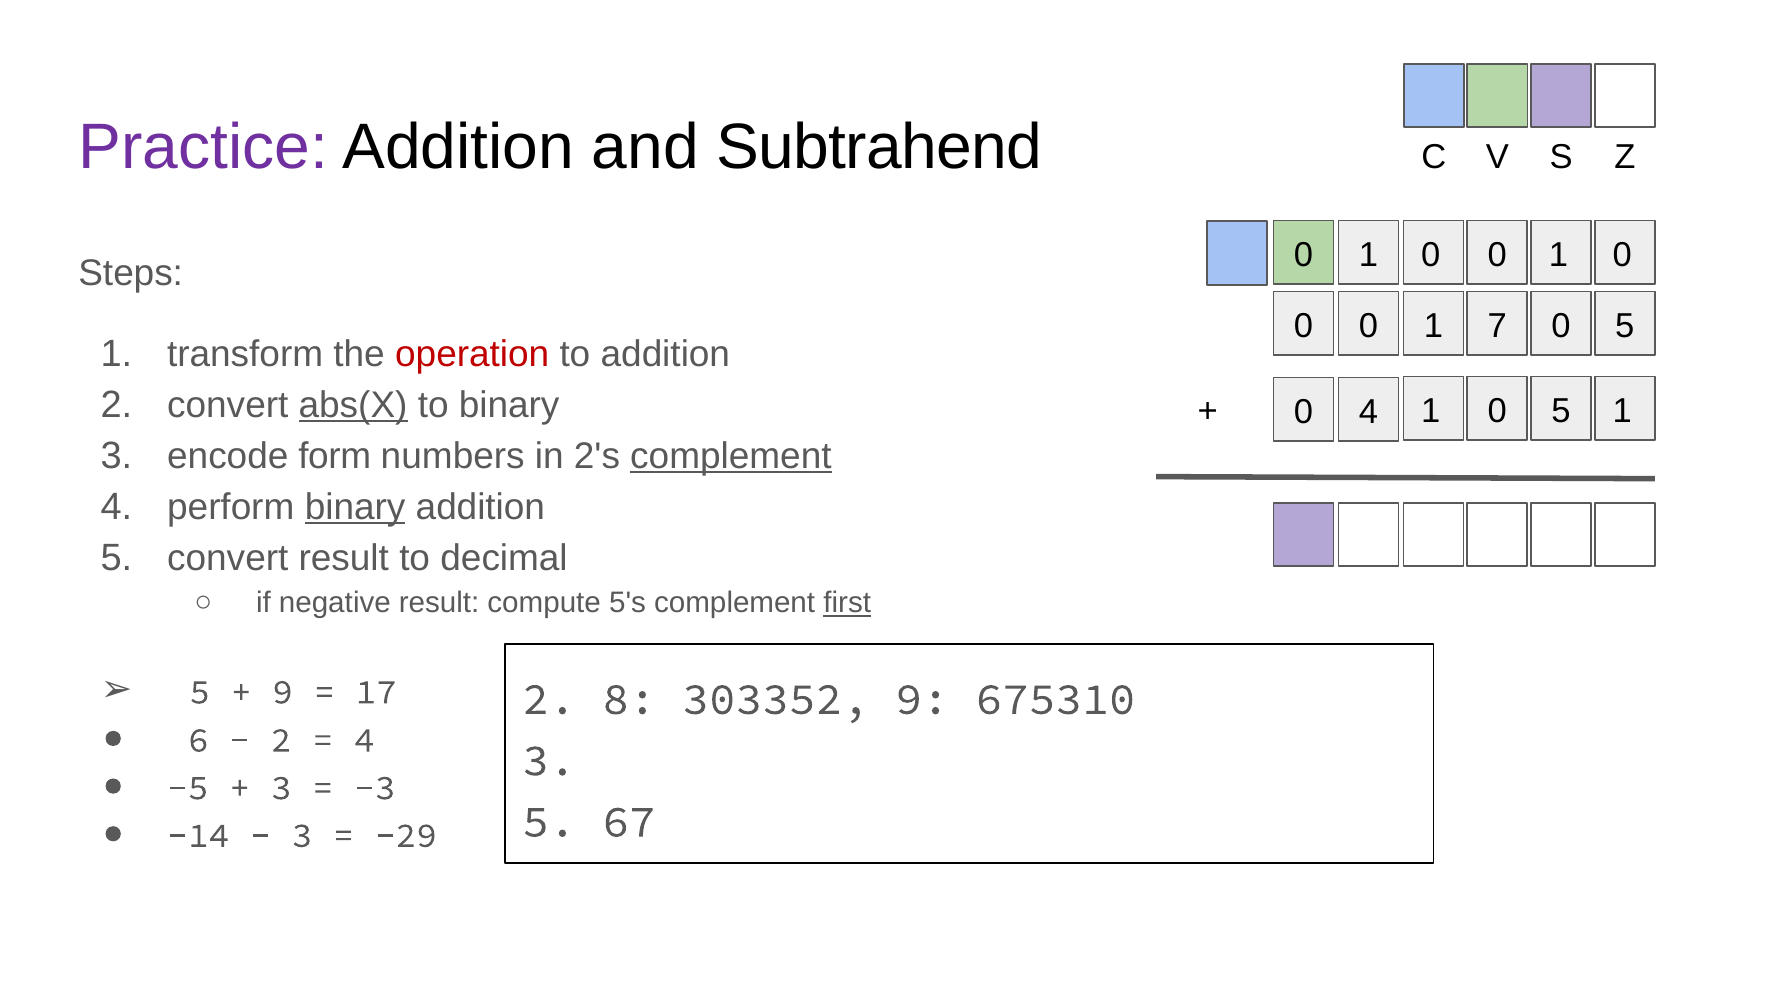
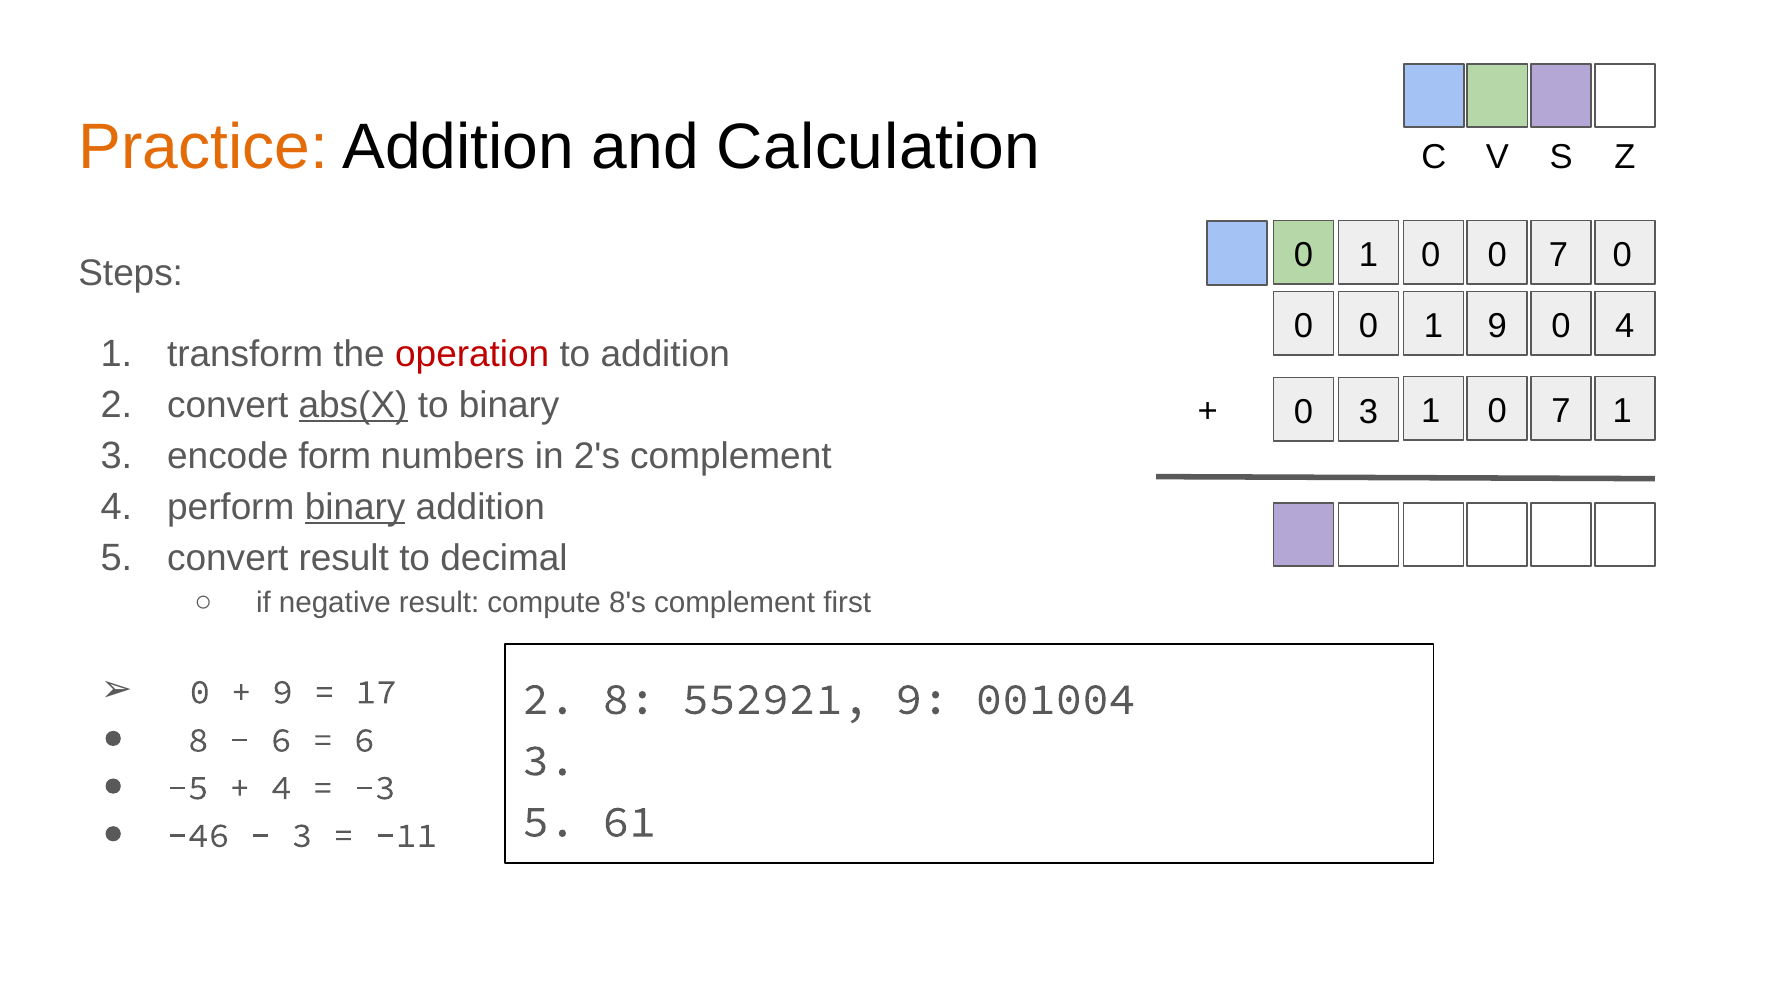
Practice colour: purple -> orange
Subtrahend: Subtrahend -> Calculation
0 0 1: 1 -> 7
1 7: 7 -> 9
5 at (1625, 326): 5 -> 4
4 at (1369, 412): 4 -> 3
1 0 5: 5 -> 7
complement at (731, 456) underline: present -> none
5's: 5's -> 8's
first underline: present -> none
5 at (200, 692): 5 -> 0
303352: 303352 -> 552921
675310: 675310 -> 001004
6 at (198, 740): 6 -> 8
2 at (281, 740): 2 -> 6
4 at (364, 740): 4 -> 6
3 at (281, 787): 3 -> 4
67: 67 -> 61
-14: -14 -> -46
-29: -29 -> -11
